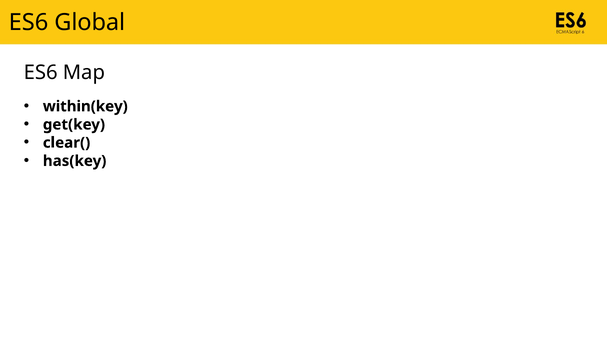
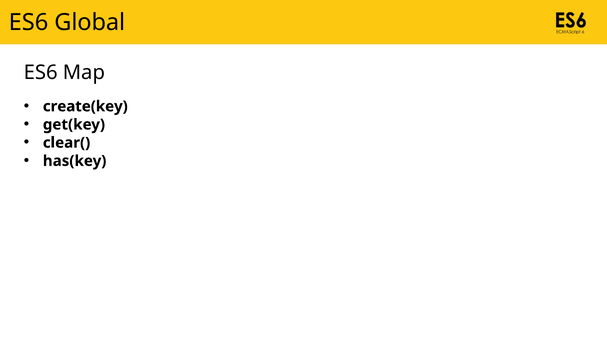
within(key: within(key -> create(key
